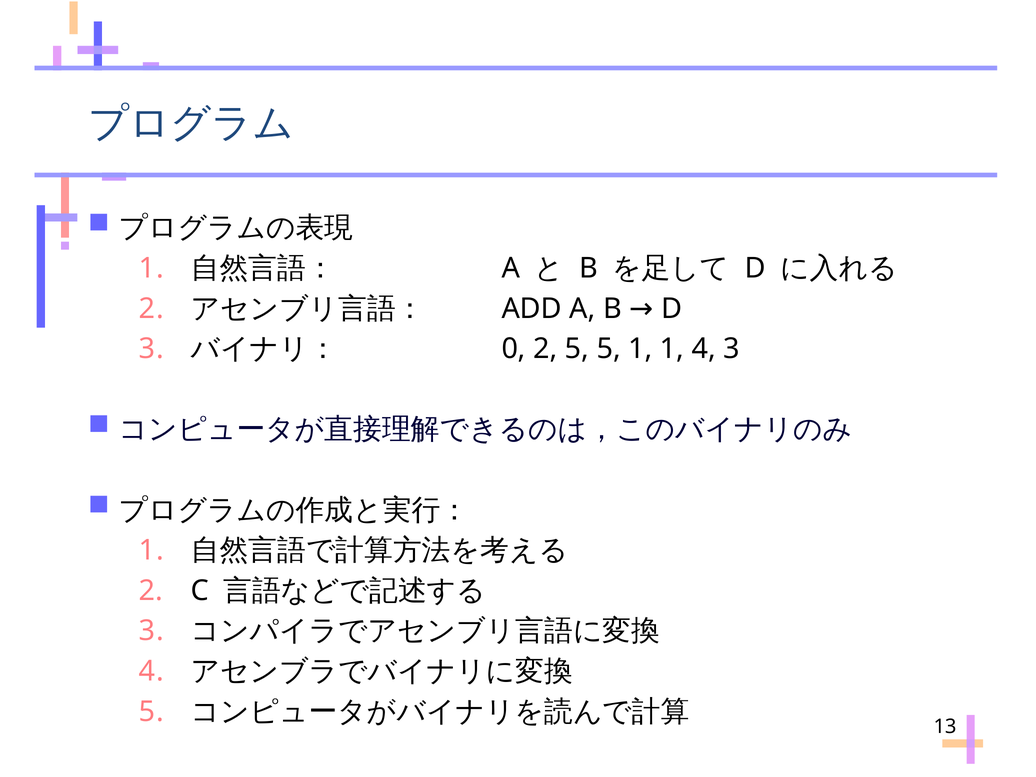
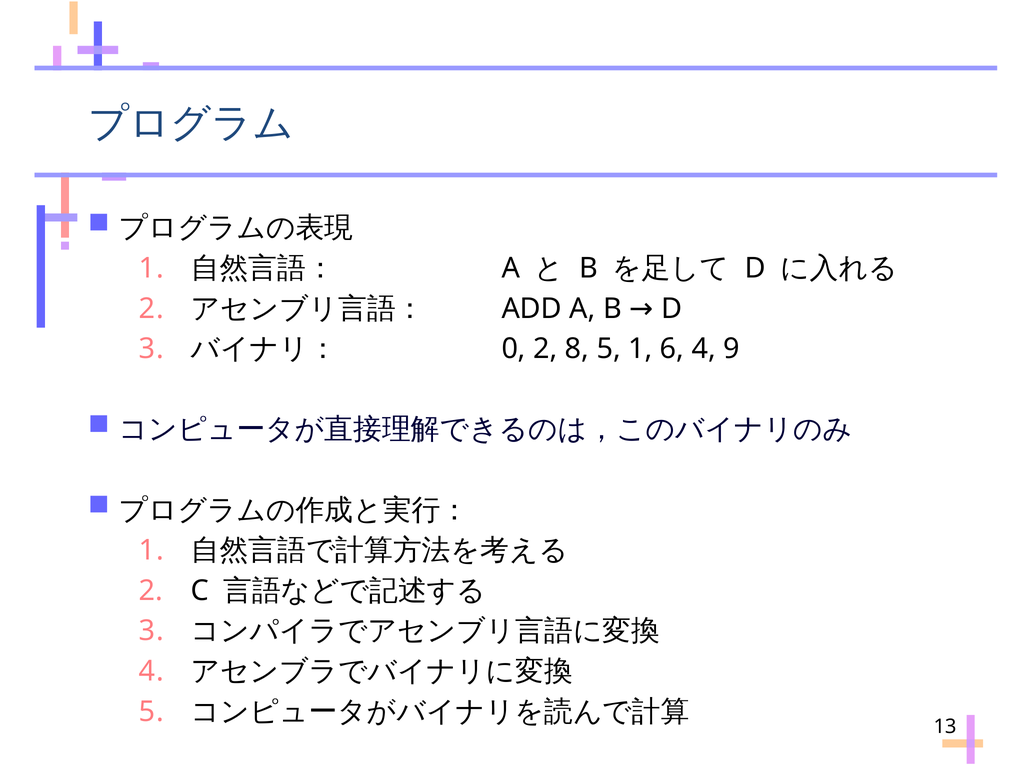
2 5: 5 -> 8
1 1: 1 -> 6
4 3: 3 -> 9
